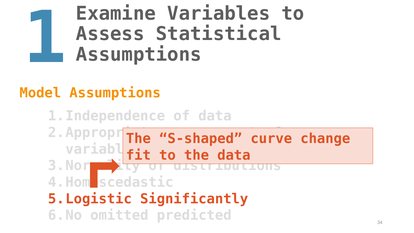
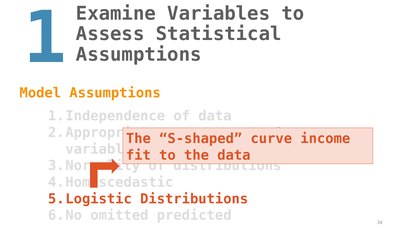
change: change -> income
Significantly at (194, 199): Significantly -> Distributions
